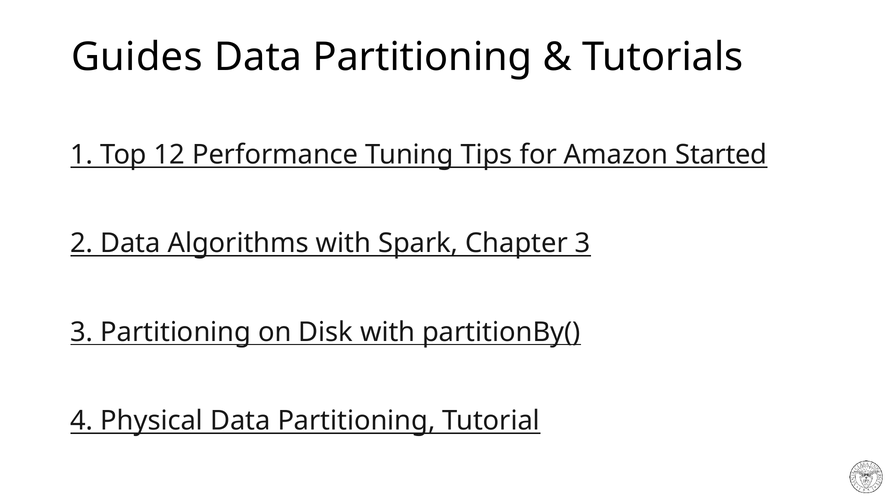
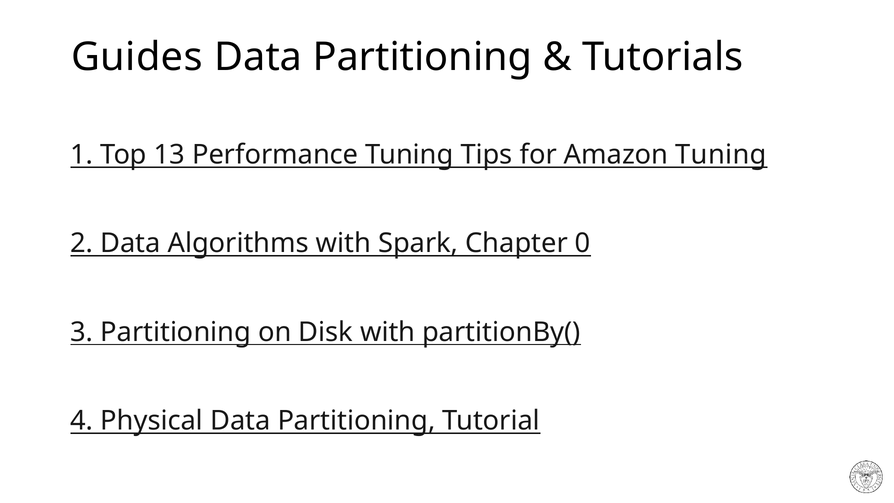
12: 12 -> 13
Amazon Started: Started -> Tuning
Chapter 3: 3 -> 0
